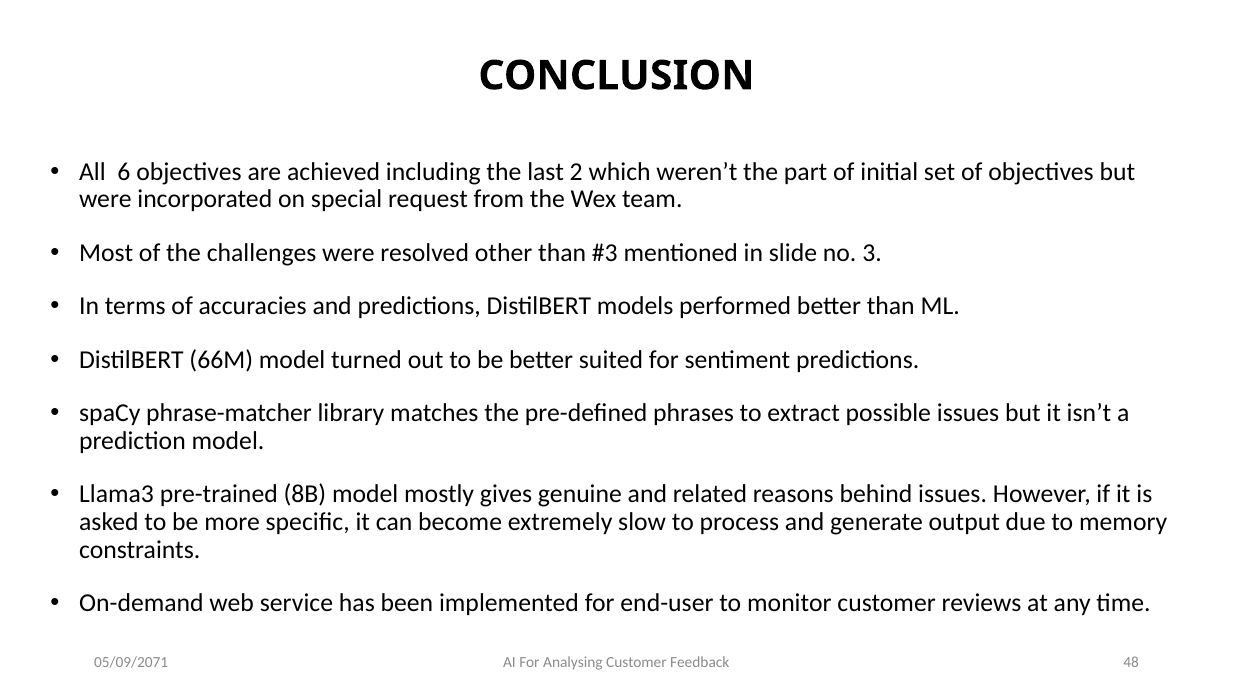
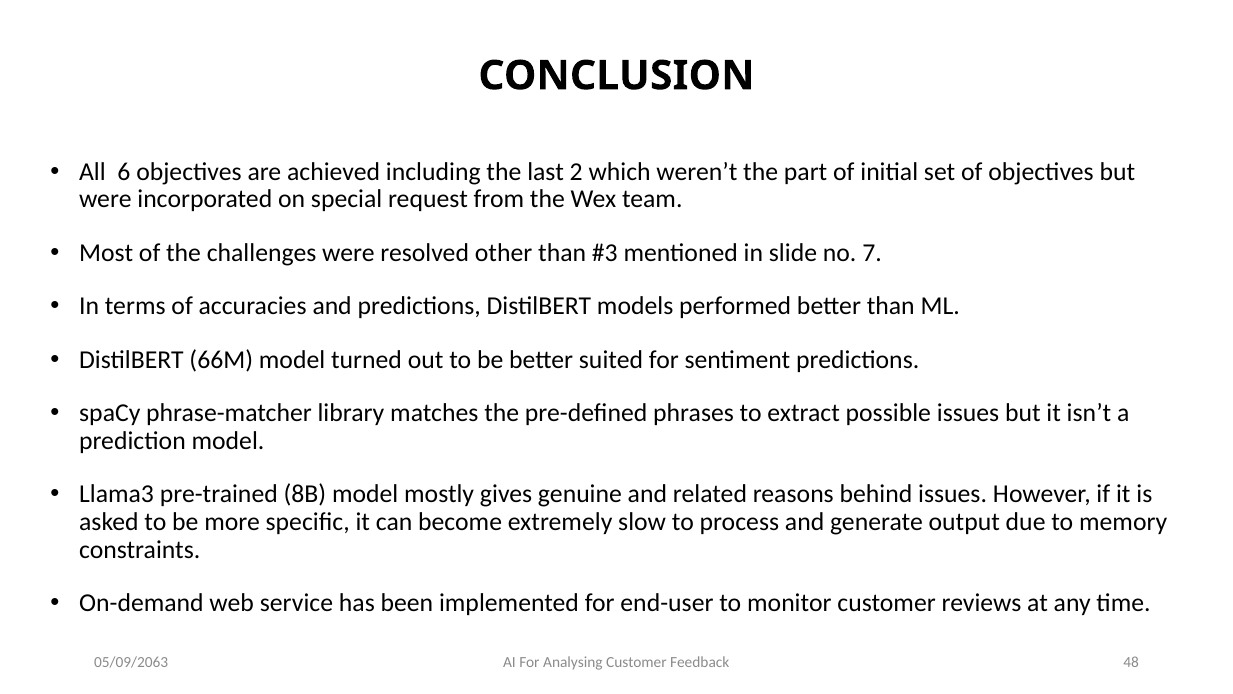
3: 3 -> 7
05/09/2071: 05/09/2071 -> 05/09/2063
